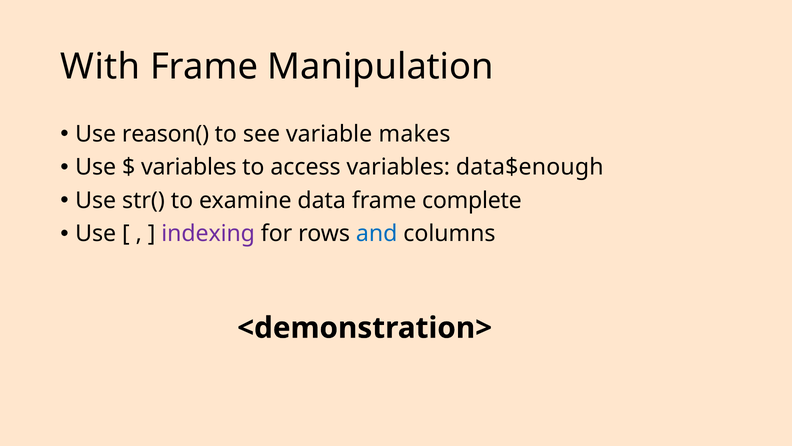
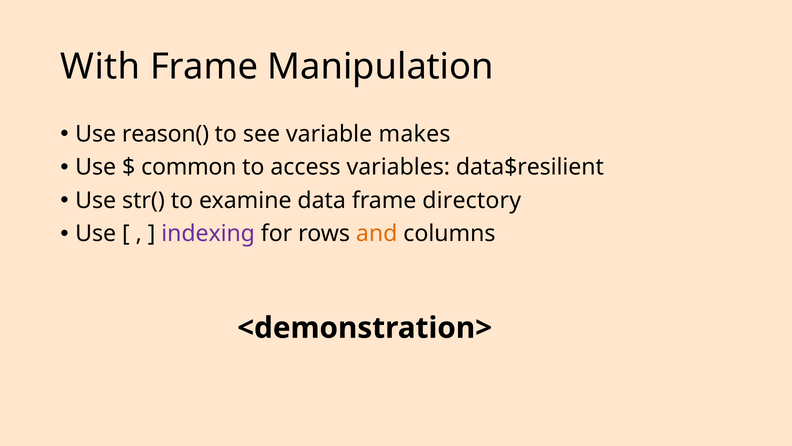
variables at (189, 167): variables -> common
data$enough: data$enough -> data$resilient
complete: complete -> directory
and colour: blue -> orange
